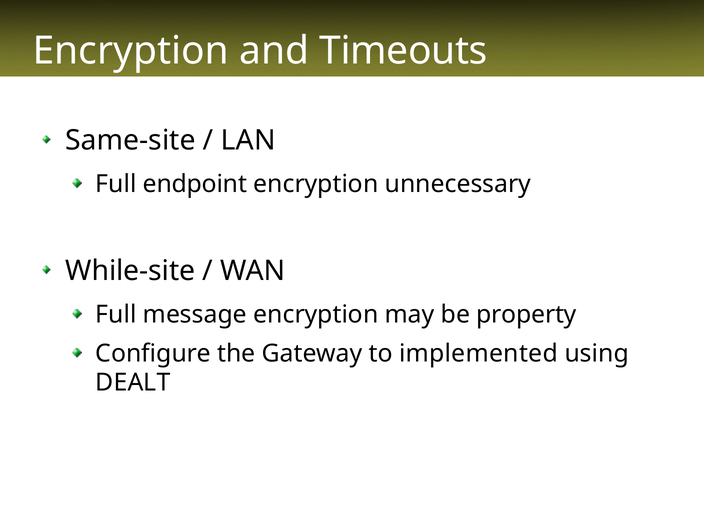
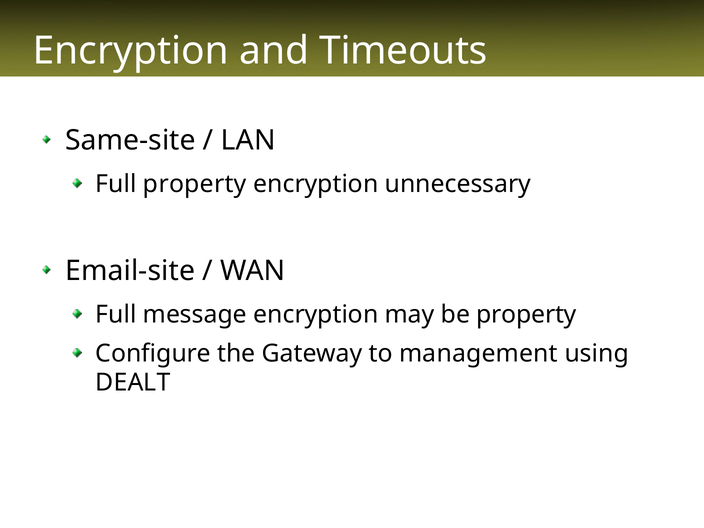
Full endpoint: endpoint -> property
While-site: While-site -> Email-site
implemented: implemented -> management
